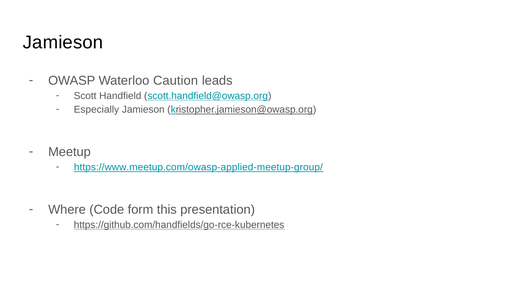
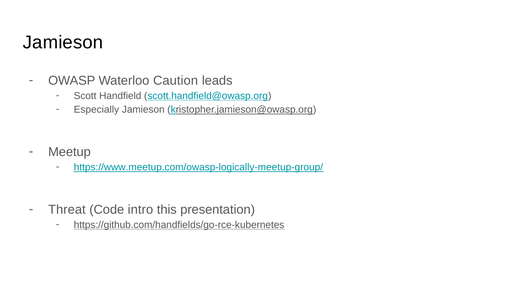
https://www.meetup.com/owasp-applied-meetup-group/: https://www.meetup.com/owasp-applied-meetup-group/ -> https://www.meetup.com/owasp-logically-meetup-group/
Where: Where -> Threat
form: form -> intro
